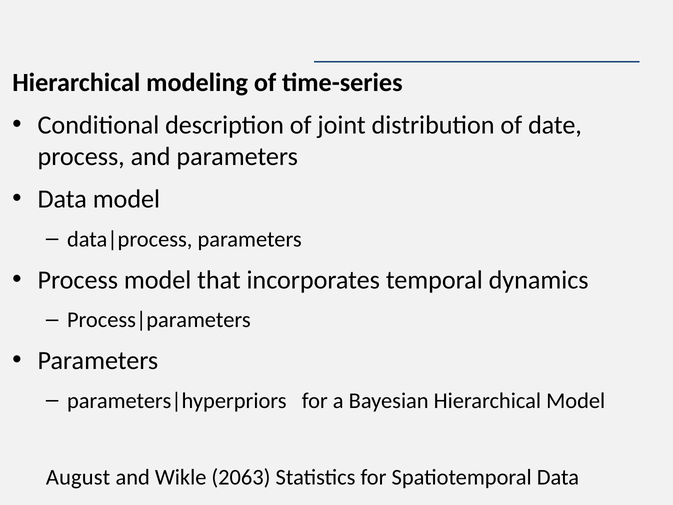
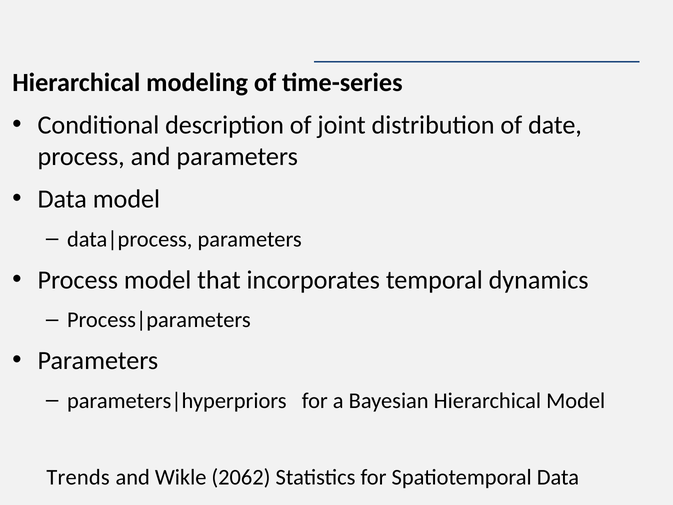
August: August -> Trends
2063: 2063 -> 2062
